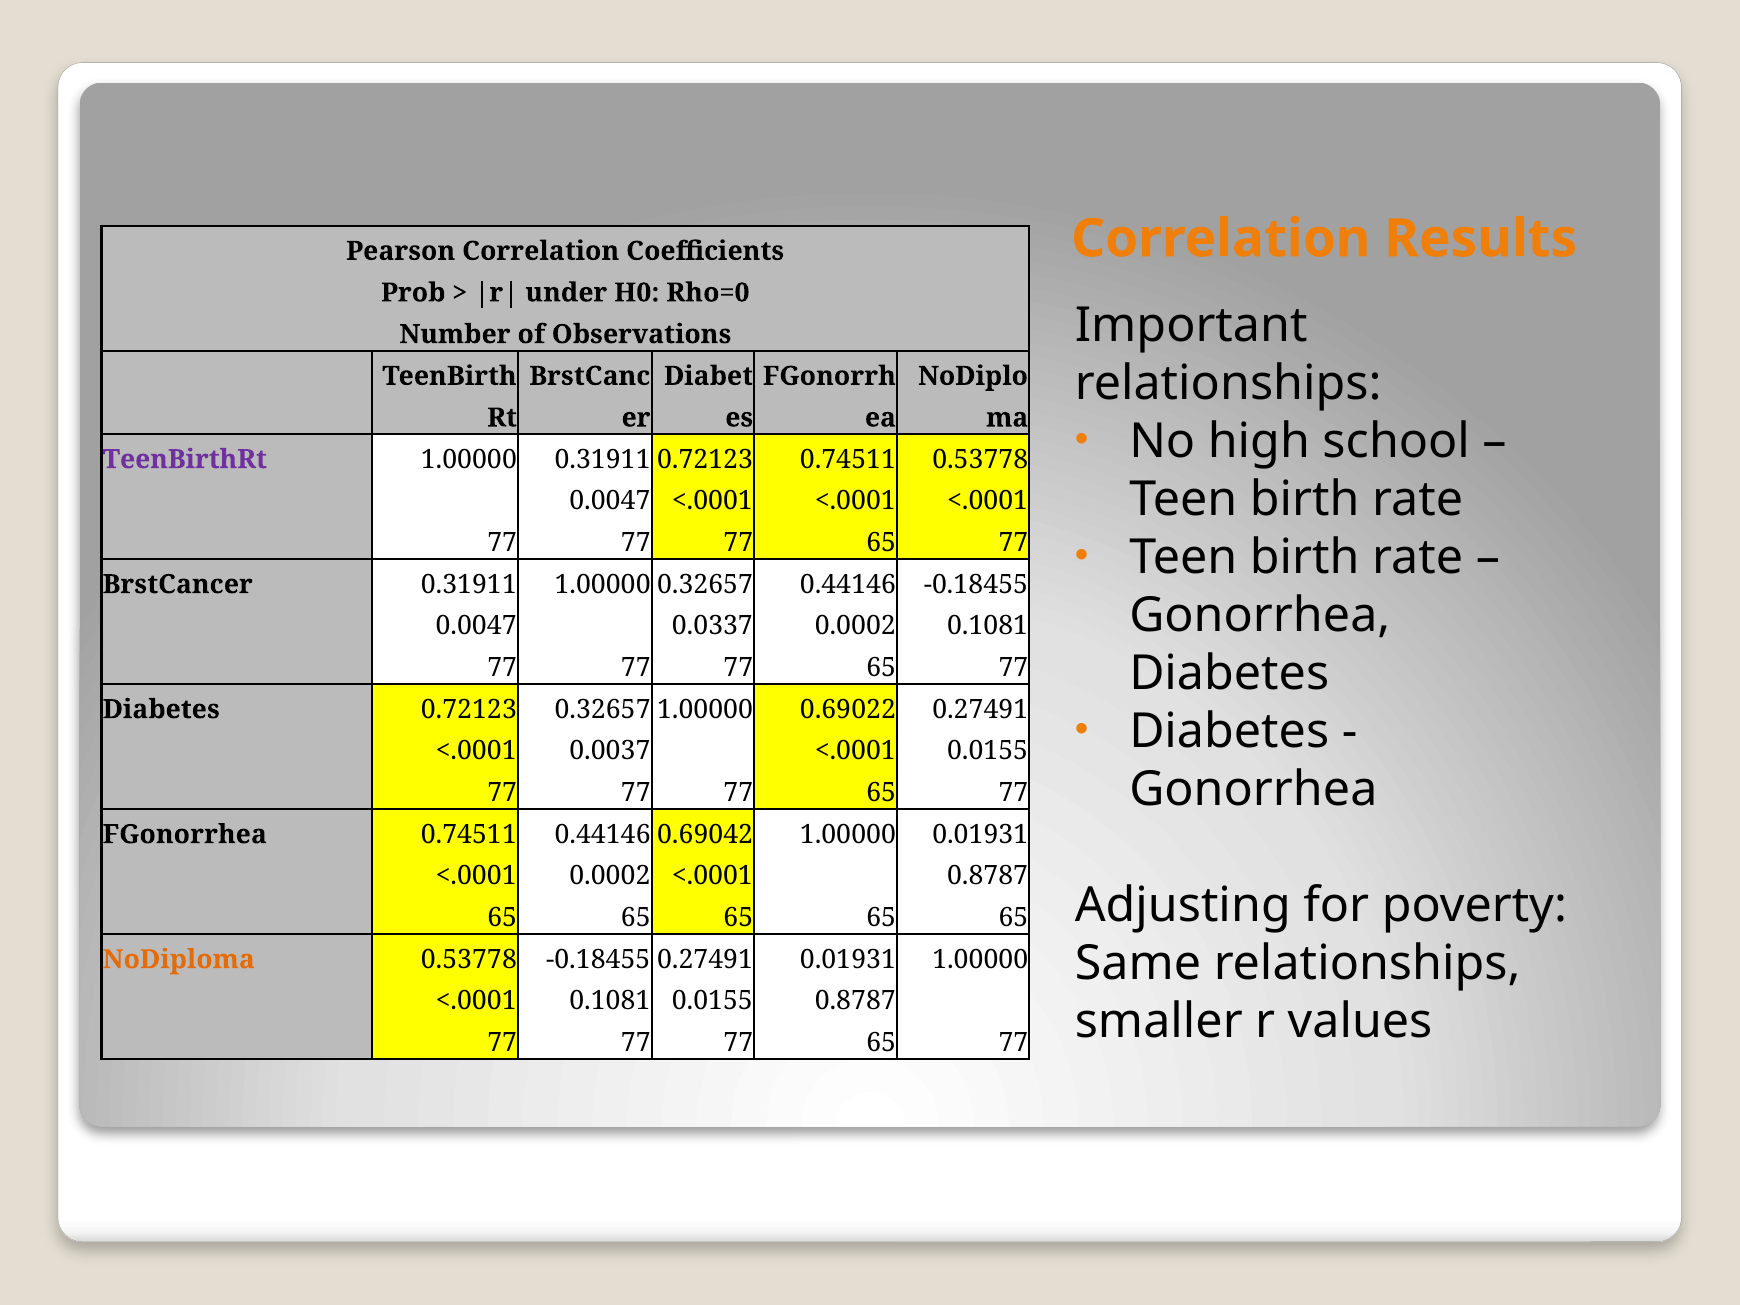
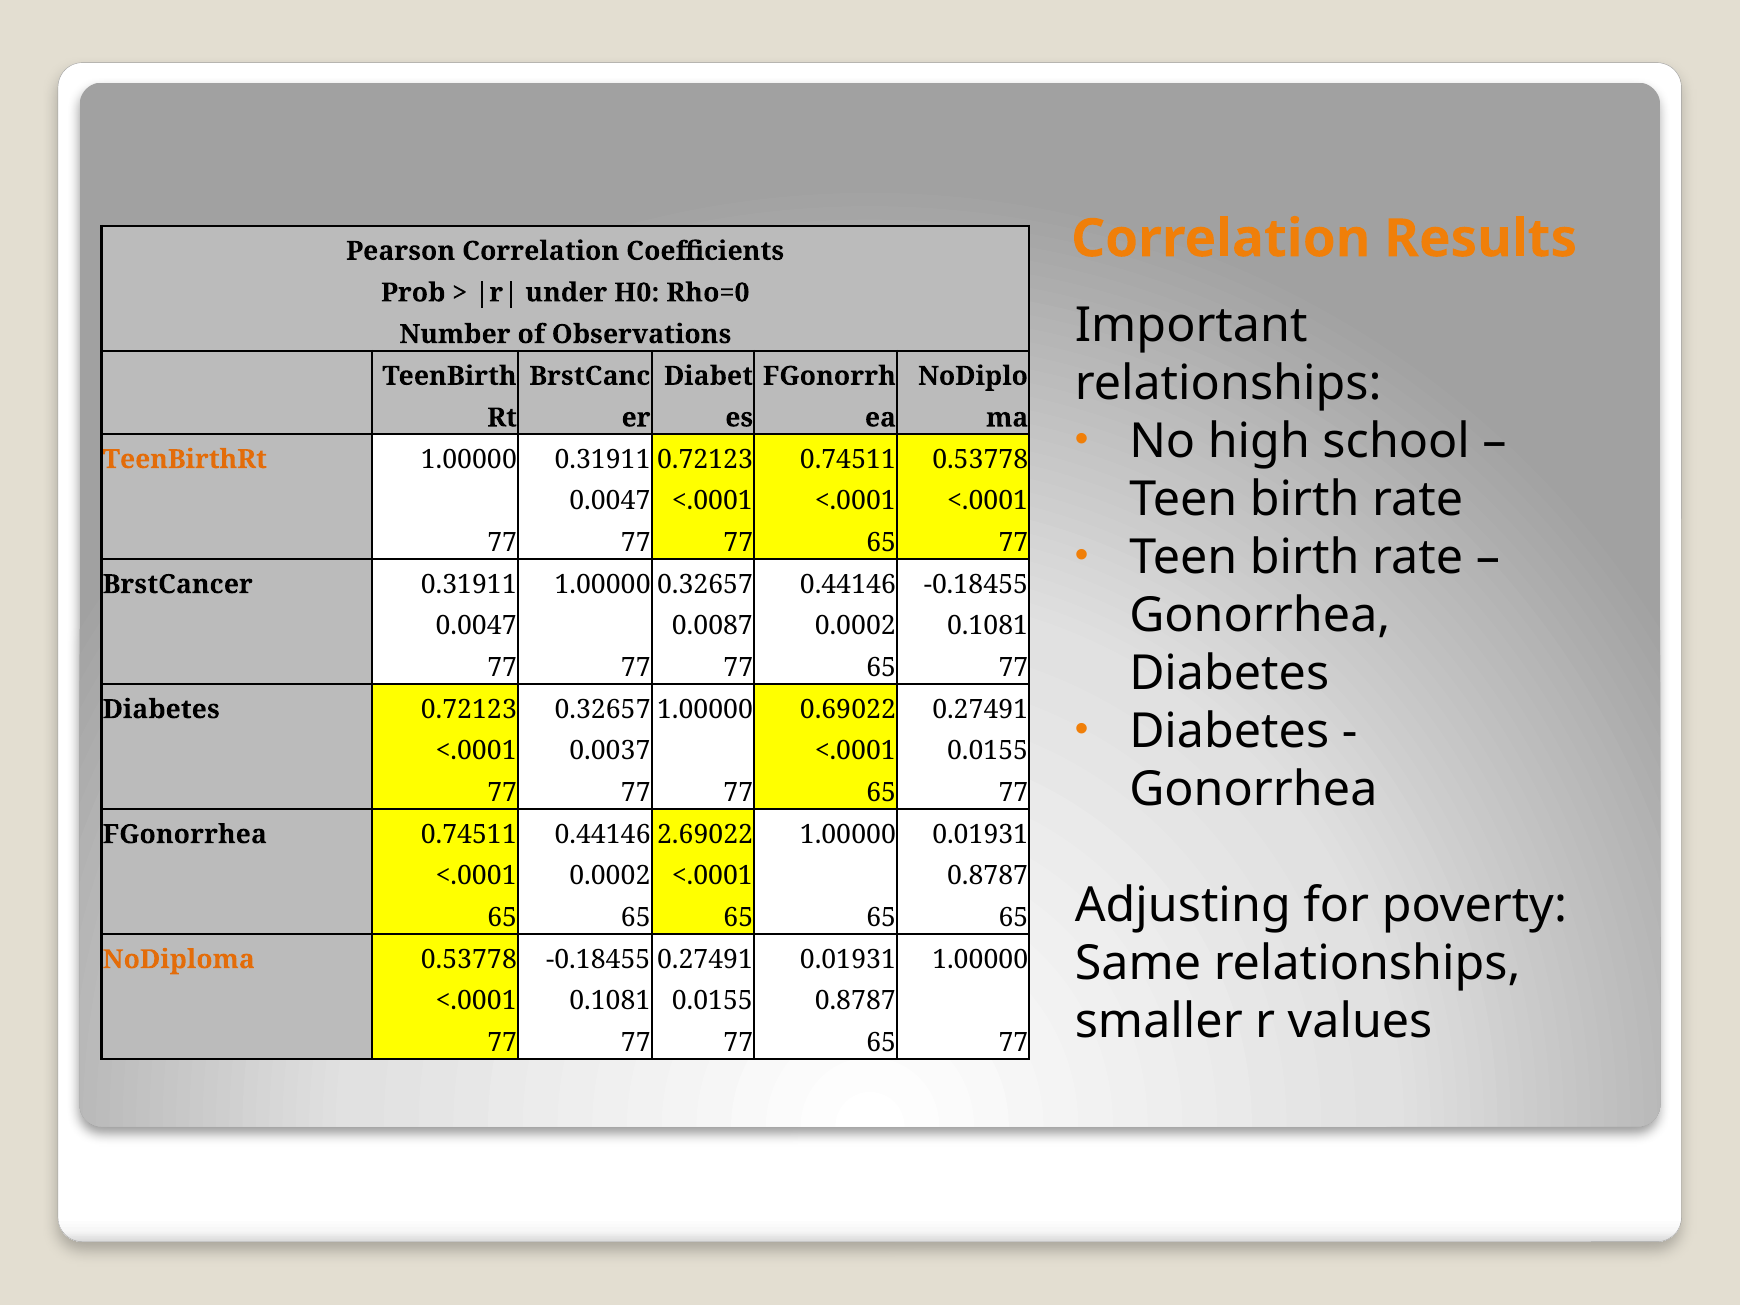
TeenBirthRt colour: purple -> orange
0.0337: 0.0337 -> 0.0087
0.69042: 0.69042 -> 2.69022
